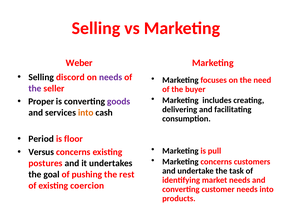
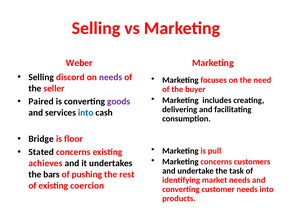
the at (35, 88) colour: purple -> black
Proper: Proper -> Paired
into at (86, 113) colour: orange -> blue
Period: Period -> Bridge
Versus: Versus -> Stated
postures: postures -> achieves
goal: goal -> bars
